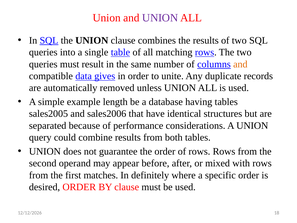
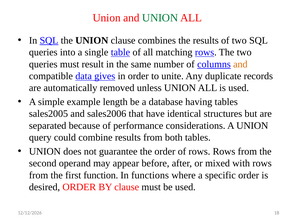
UNION at (160, 18) colour: purple -> green
matches: matches -> function
definitely: definitely -> functions
